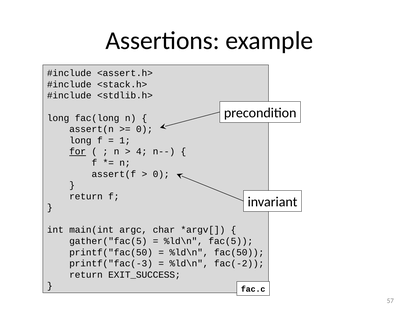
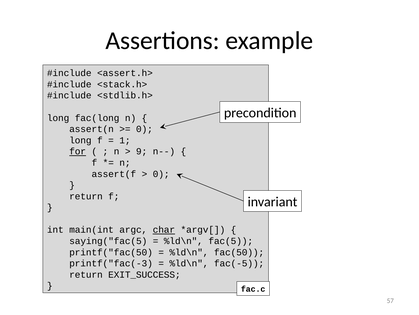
4: 4 -> 9
char underline: none -> present
gather("fac(5: gather("fac(5 -> saying("fac(5
fac(-2: fac(-2 -> fac(-5
